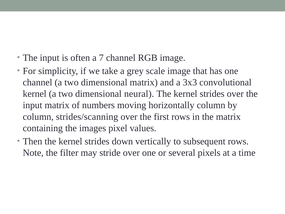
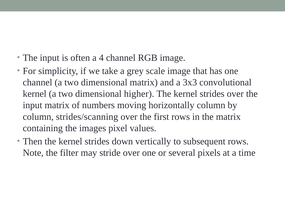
7: 7 -> 4
neural: neural -> higher
